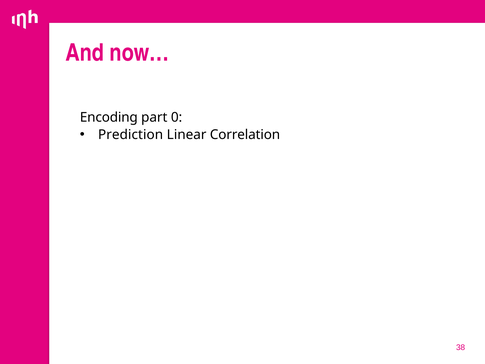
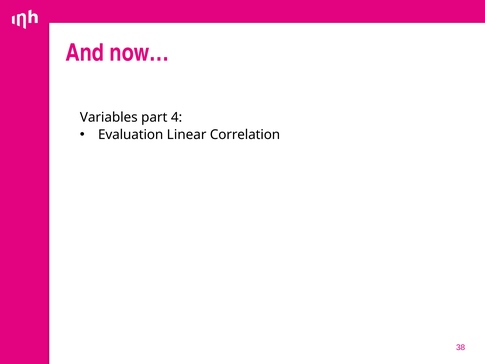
Encoding: Encoding -> Variables
0: 0 -> 4
Prediction: Prediction -> Evaluation
